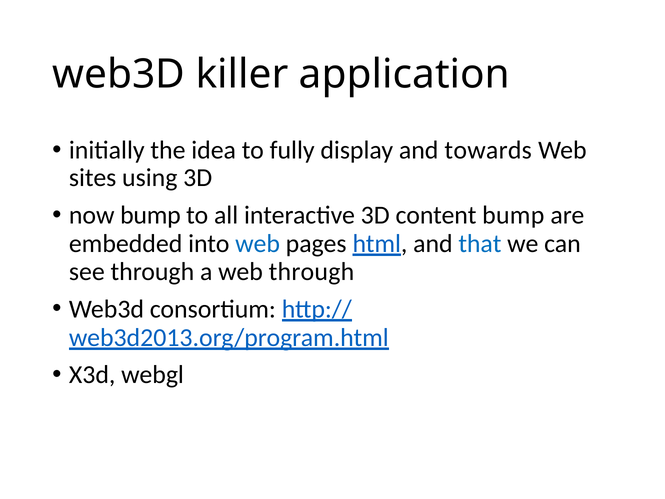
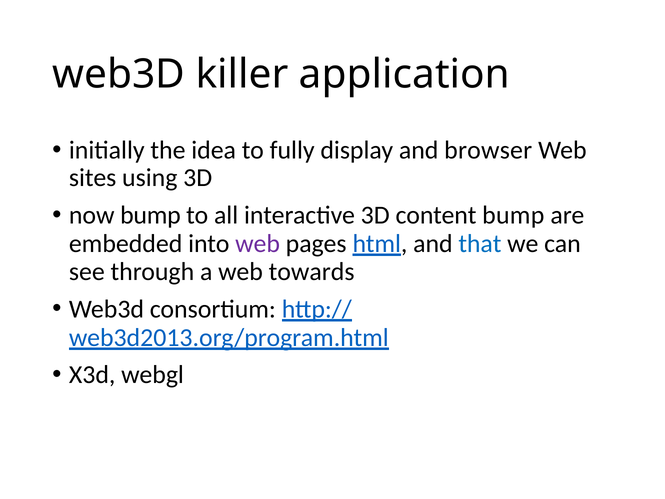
towards: towards -> browser
web at (258, 243) colour: blue -> purple
web through: through -> towards
